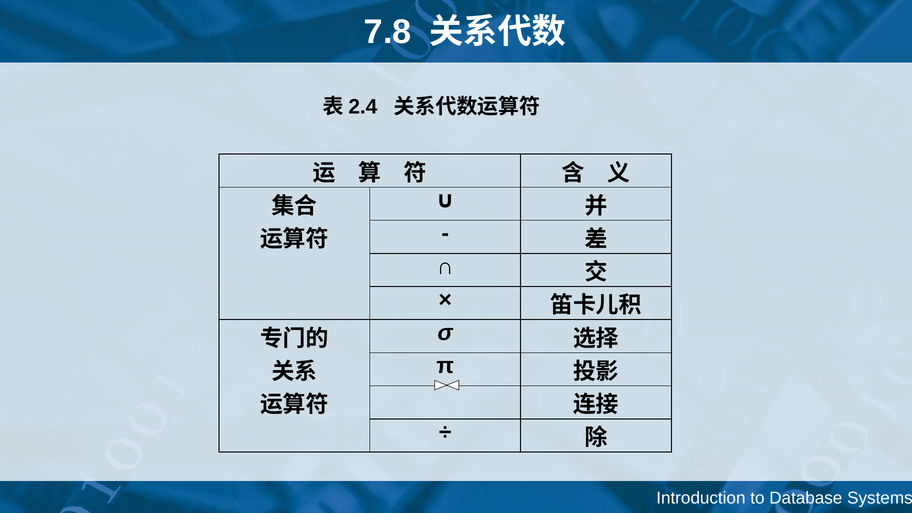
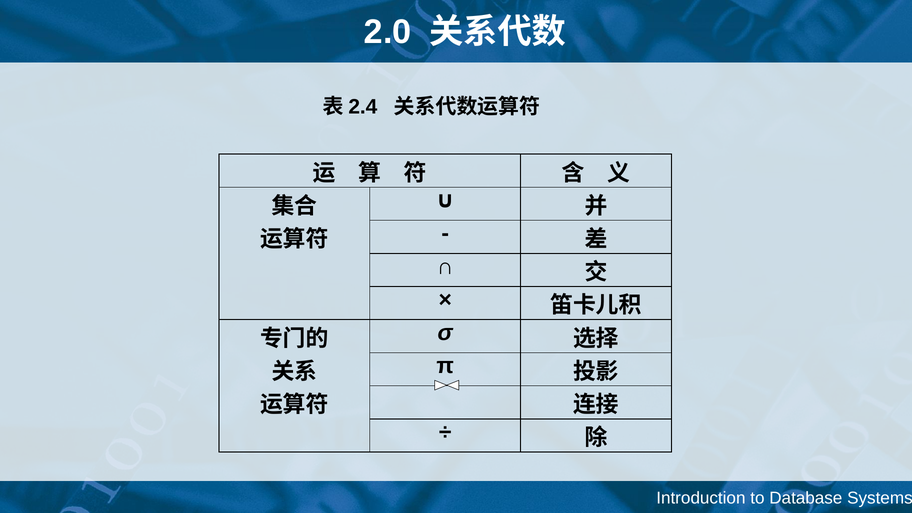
7.8: 7.8 -> 2.0
